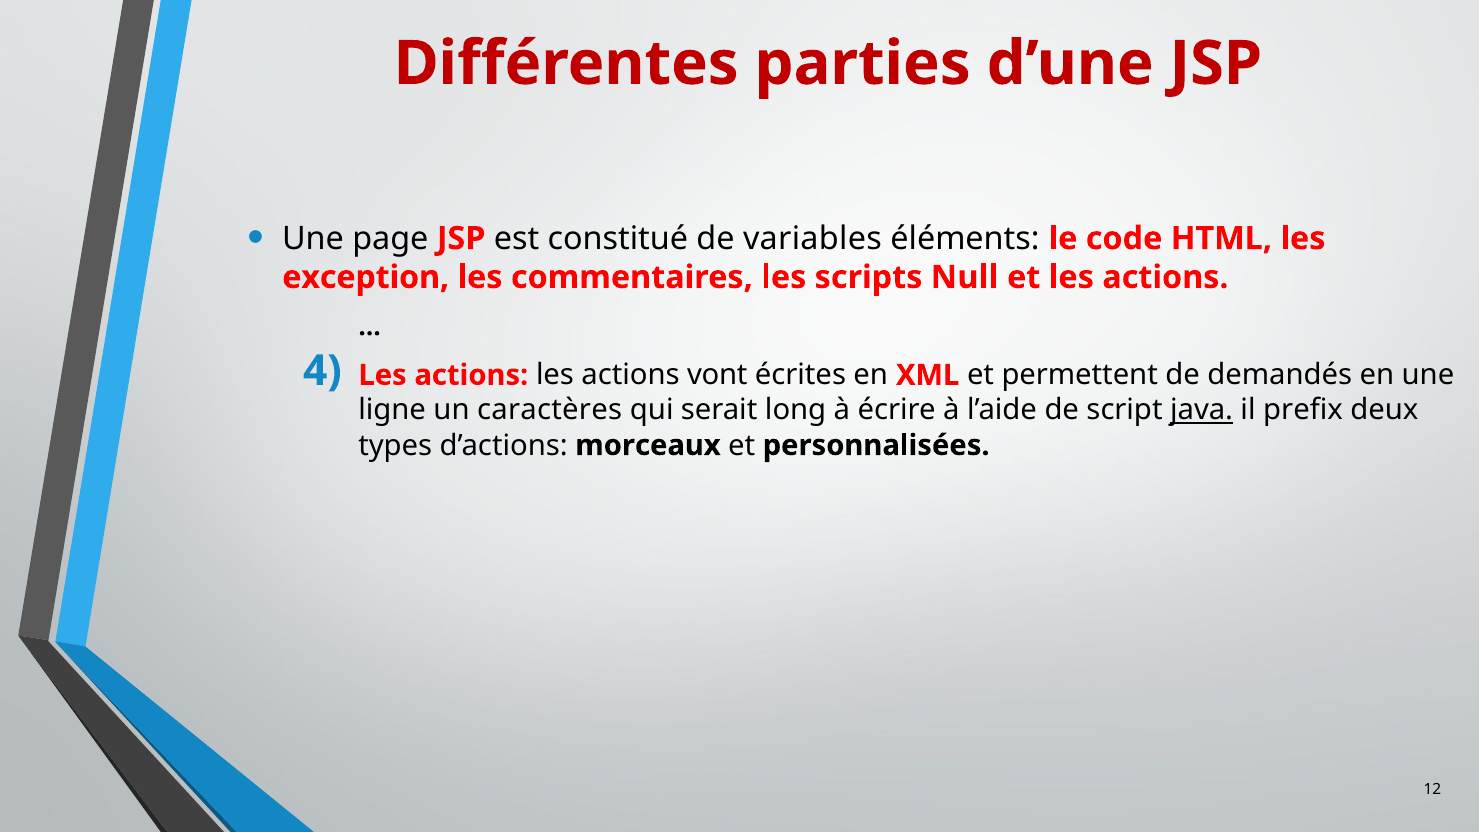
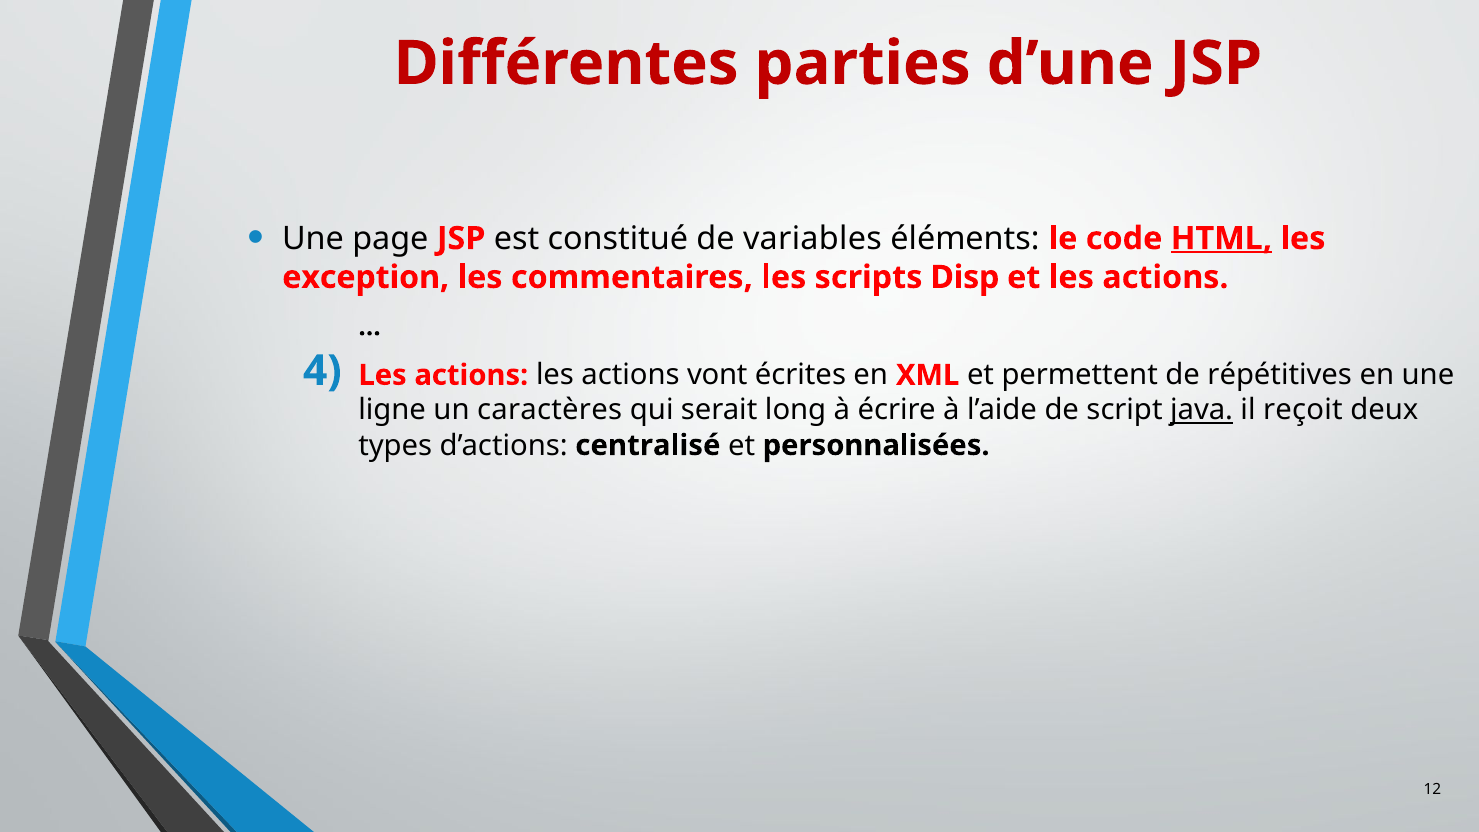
HTML underline: none -> present
Null: Null -> Disp
demandés: demandés -> répétitives
prefix: prefix -> reçoit
morceaux: morceaux -> centralisé
